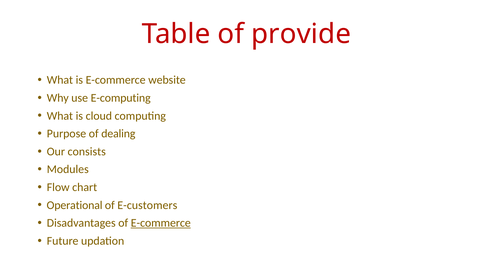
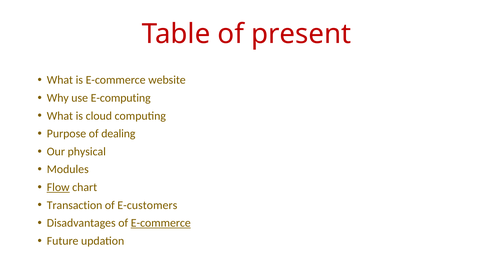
provide: provide -> present
consists: consists -> physical
Flow underline: none -> present
Operational: Operational -> Transaction
